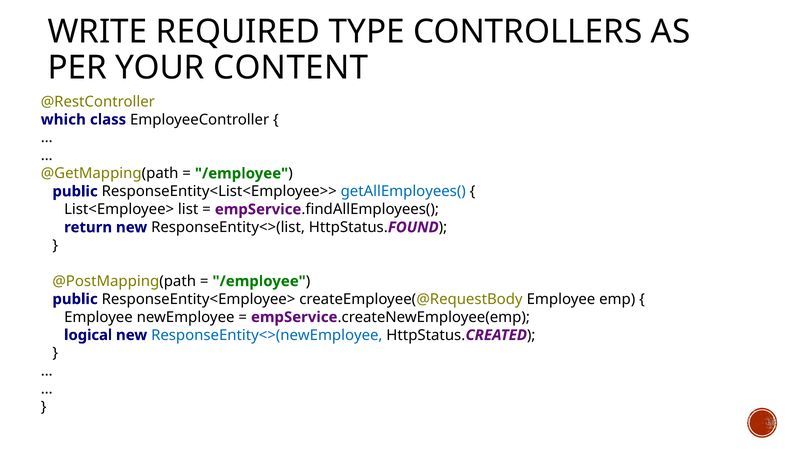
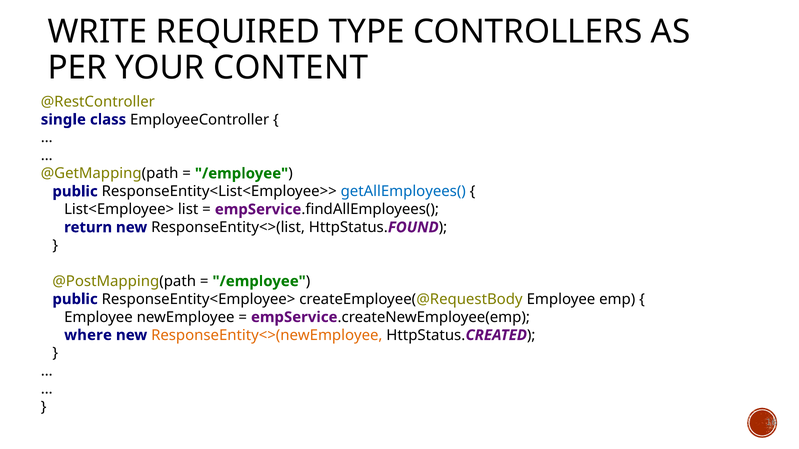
which: which -> single
logical: logical -> where
ResponseEntity<>(newEmployee colour: blue -> orange
